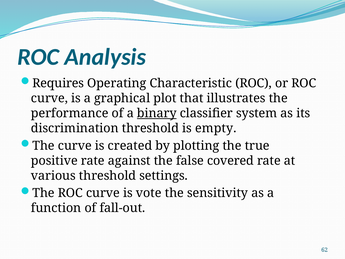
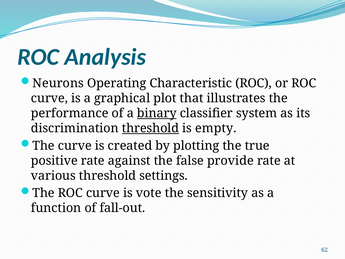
Requires: Requires -> Neurons
threshold at (150, 128) underline: none -> present
covered: covered -> provide
